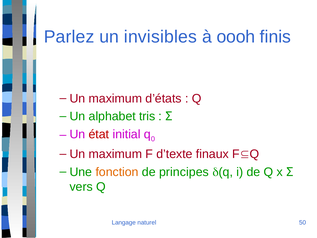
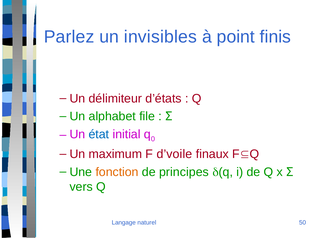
oooh: oooh -> point
maximum at (115, 98): maximum -> délimiteur
tris: tris -> file
état colour: red -> blue
d’texte: d’texte -> d’voile
